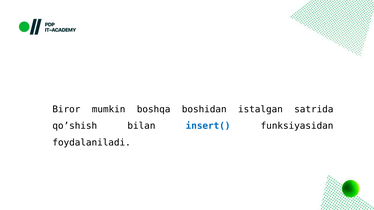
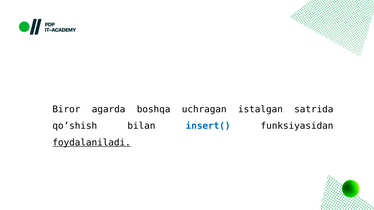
mumkin: mumkin -> agarda
boshidan: boshidan -> uchragan
foydalaniladi underline: none -> present
